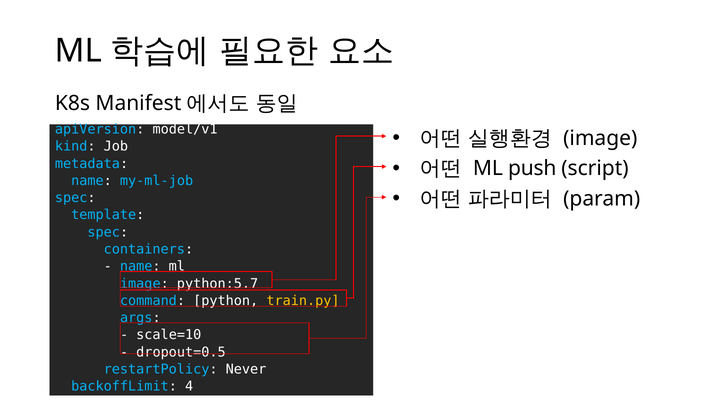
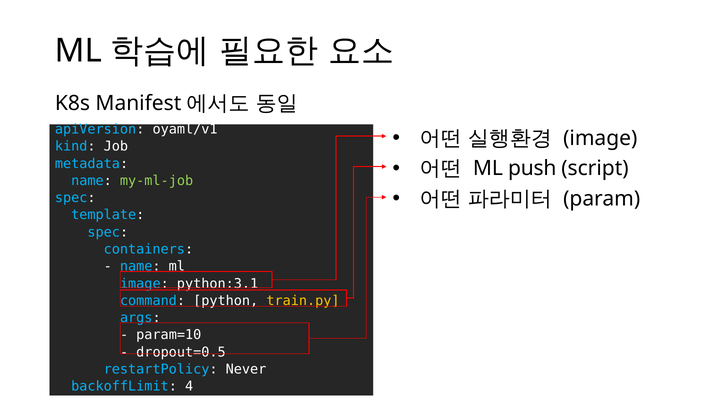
model/v1: model/v1 -> oyaml/v1
my-ml-job colour: light blue -> light green
python:5.7: python:5.7 -> python:3.1
scale=10: scale=10 -> param=10
